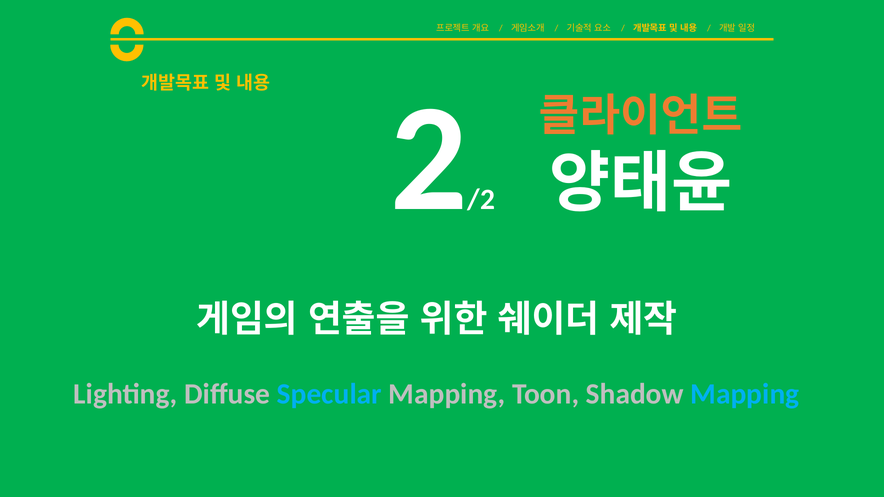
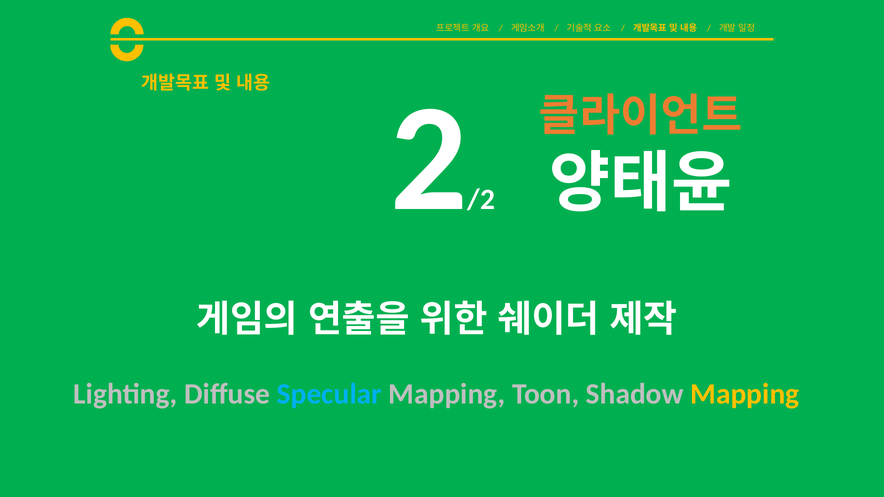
Mapping at (745, 394) colour: light blue -> yellow
